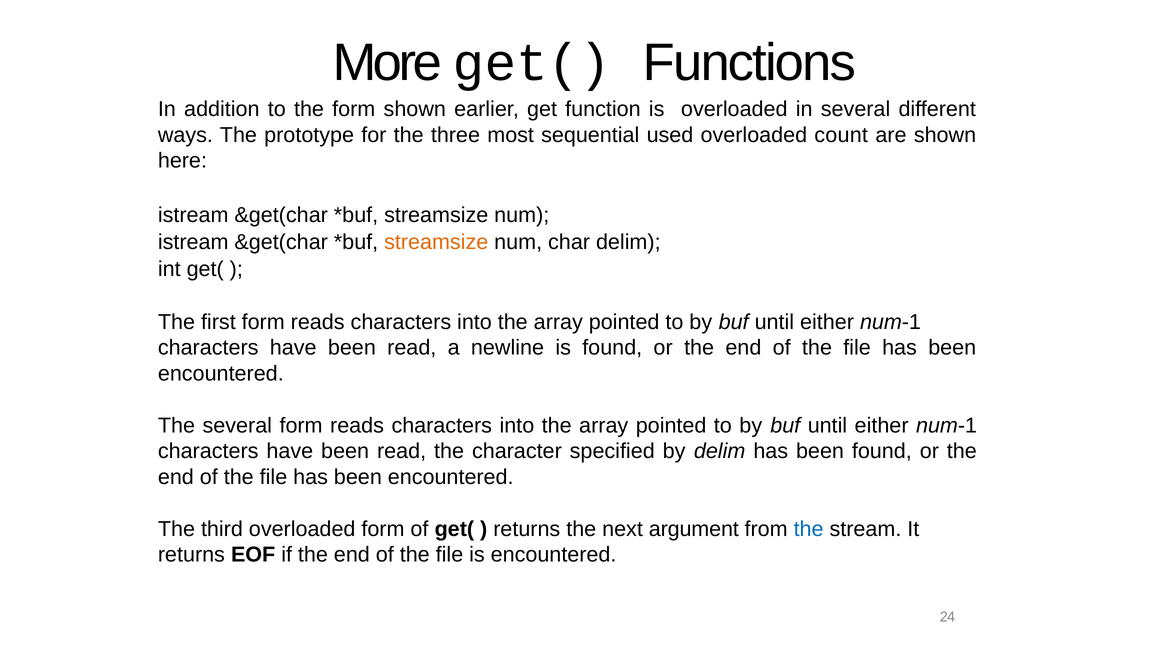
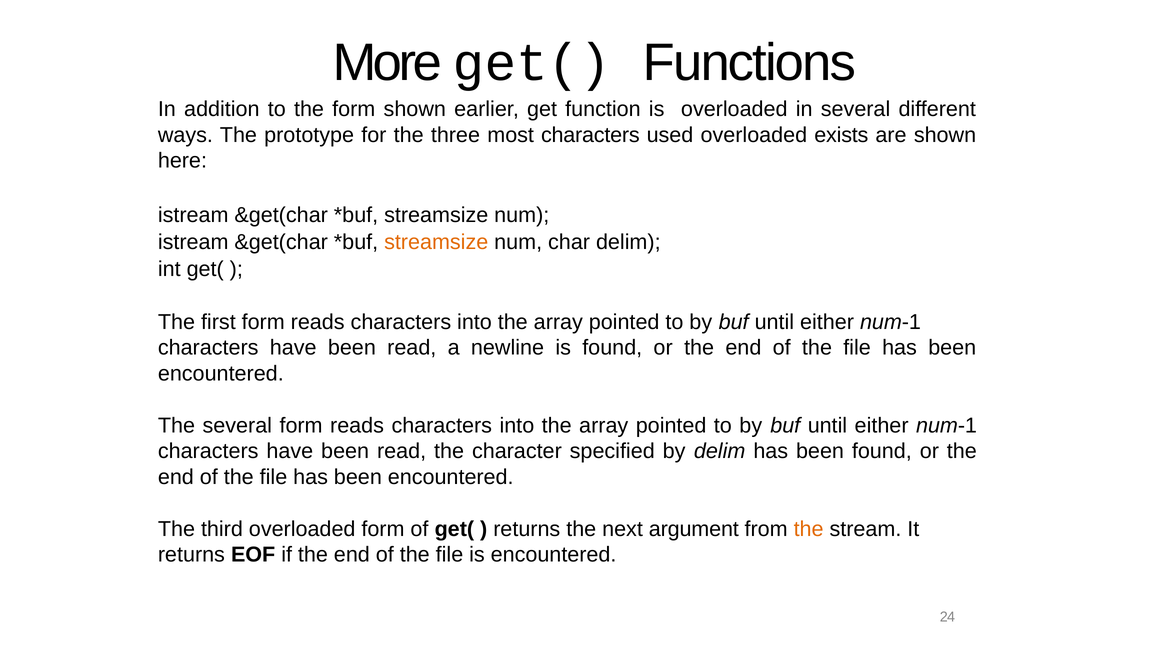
most sequential: sequential -> characters
count: count -> exists
the at (809, 529) colour: blue -> orange
